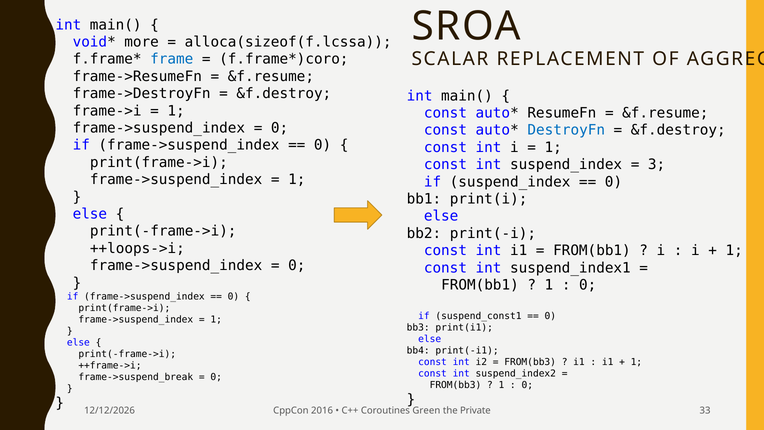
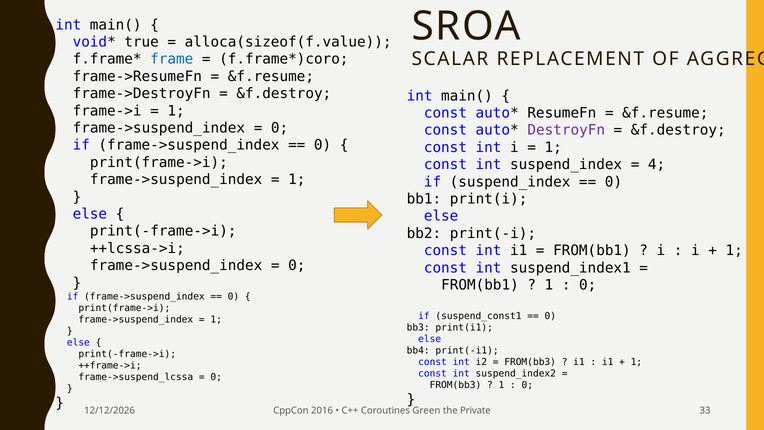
more: more -> true
alloca(sizeof(f.lcssa: alloca(sizeof(f.lcssa -> alloca(sizeof(f.value
DestroyFn colour: blue -> purple
3: 3 -> 4
++loops->i: ++loops->i -> ++lcssa->i
frame->suspend_break: frame->suspend_break -> frame->suspend_lcssa
